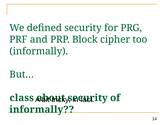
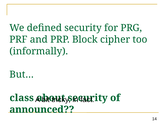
informally at (42, 110): informally -> announced
